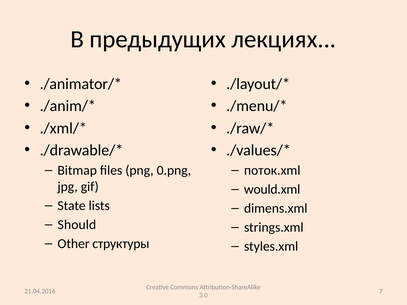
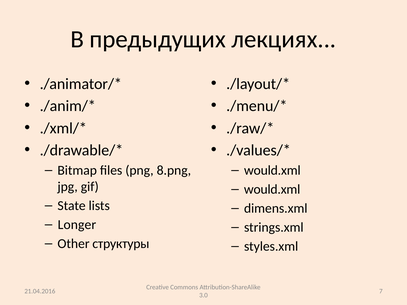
0.png: 0.png -> 8.png
поток.xml at (272, 171): поток.xml -> would.xml
Should: Should -> Longer
